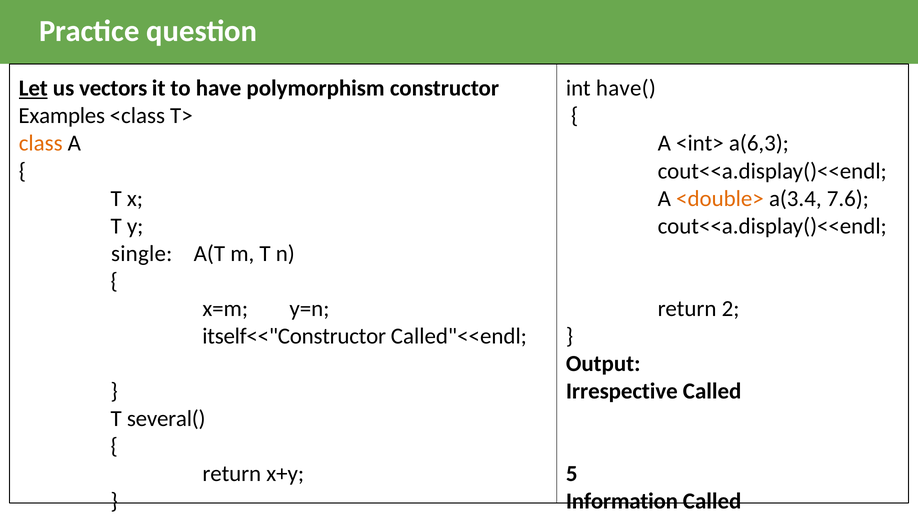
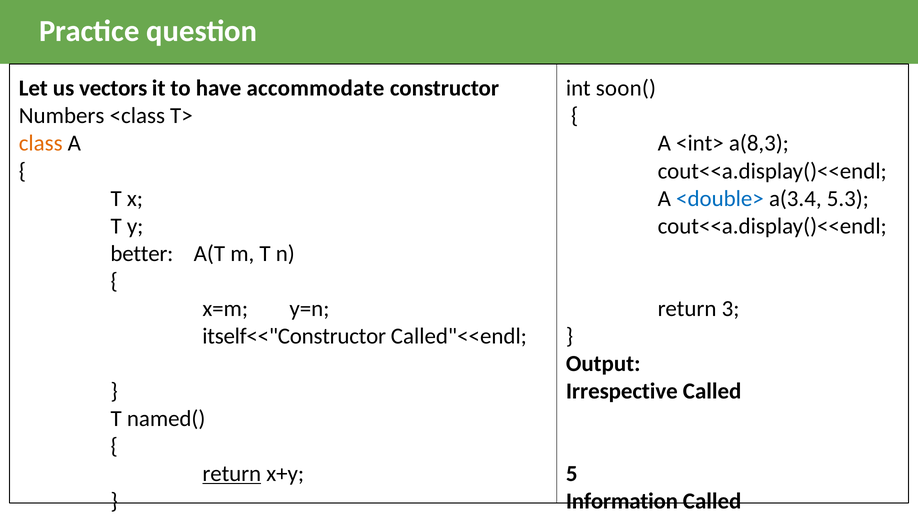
Let underline: present -> none
polymorphism: polymorphism -> accommodate
have(: have( -> soon(
Examples: Examples -> Numbers
a(6,3: a(6,3 -> a(8,3
<double> colour: orange -> blue
7.6: 7.6 -> 5.3
single: single -> better
2: 2 -> 3
several(: several( -> named(
return at (232, 474) underline: none -> present
